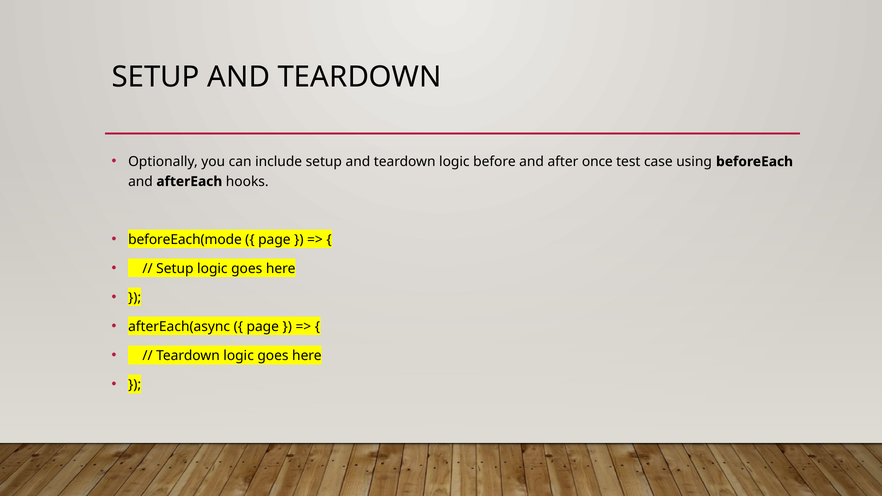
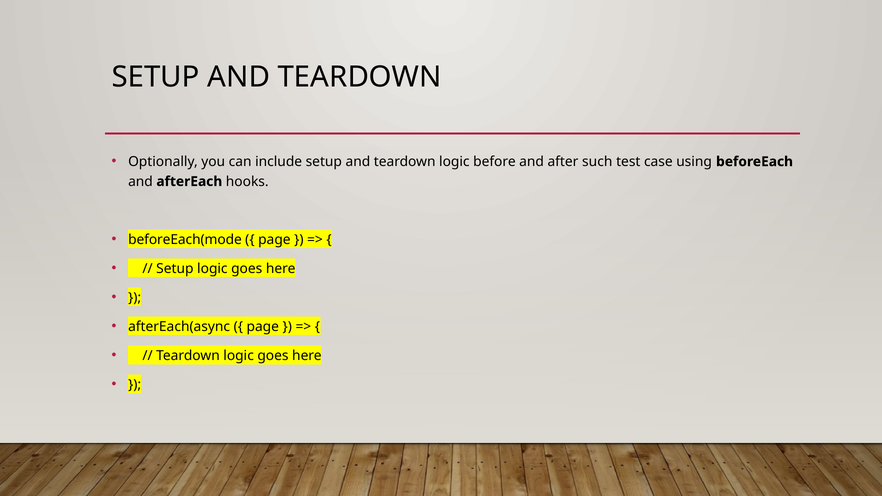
once: once -> such
